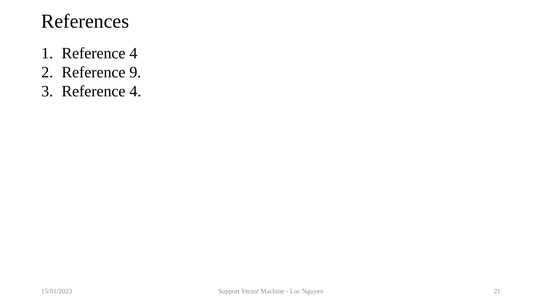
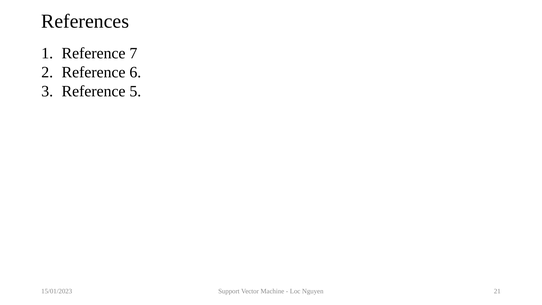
1 Reference 4: 4 -> 7
9: 9 -> 6
3 Reference 4: 4 -> 5
